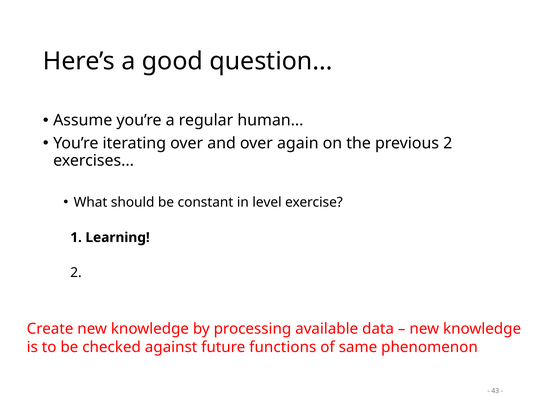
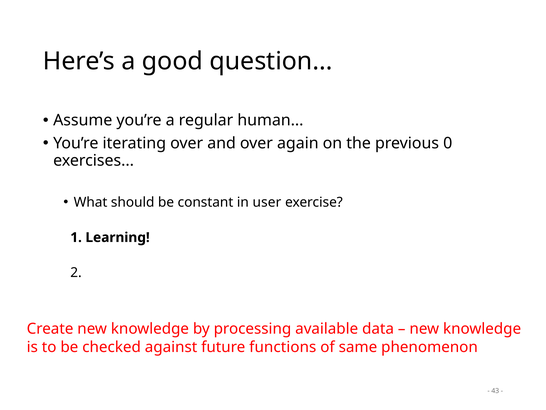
previous 2: 2 -> 0
level: level -> user
